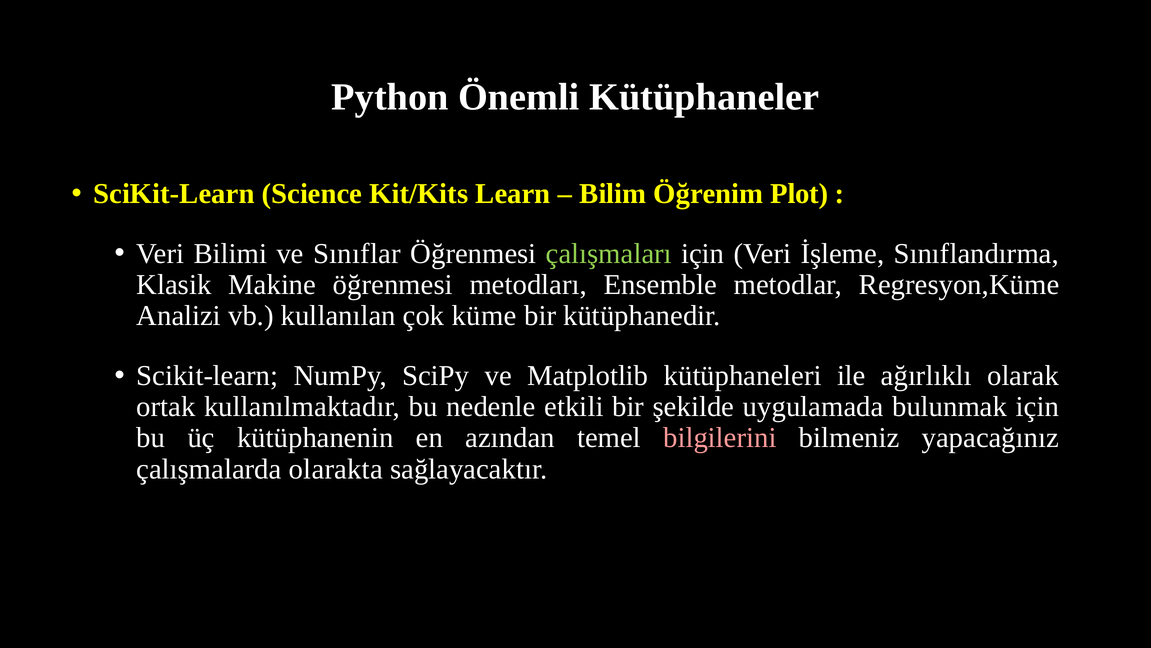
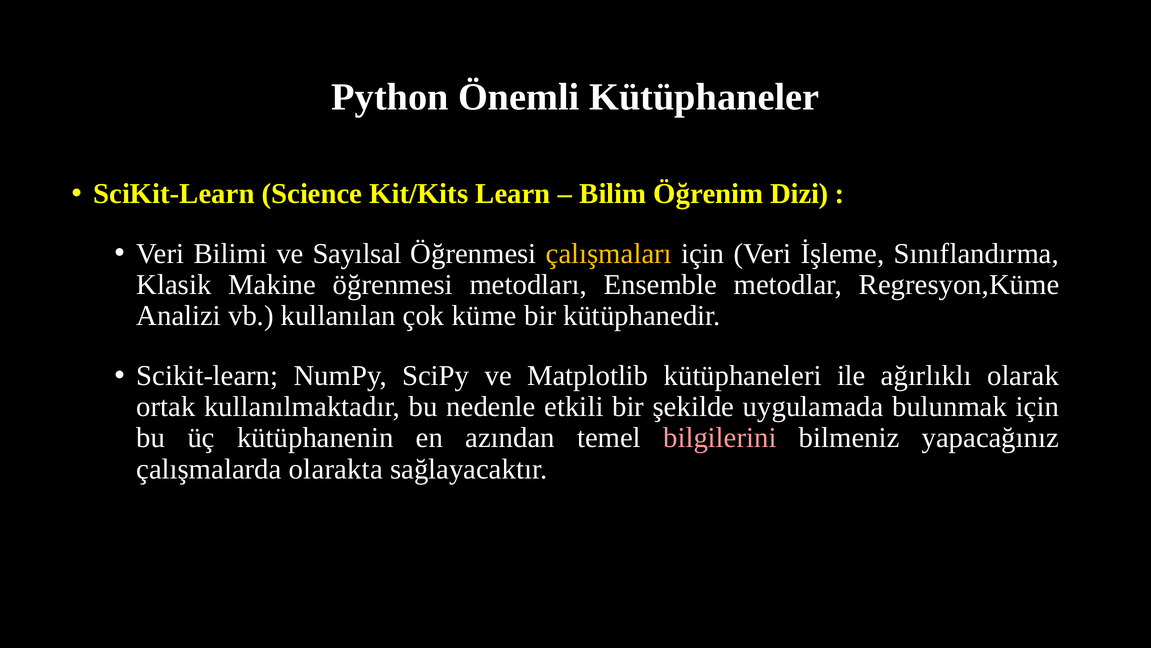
Plot: Plot -> Dizi
Sınıflar: Sınıflar -> Sayılsal
çalışmaları colour: light green -> yellow
